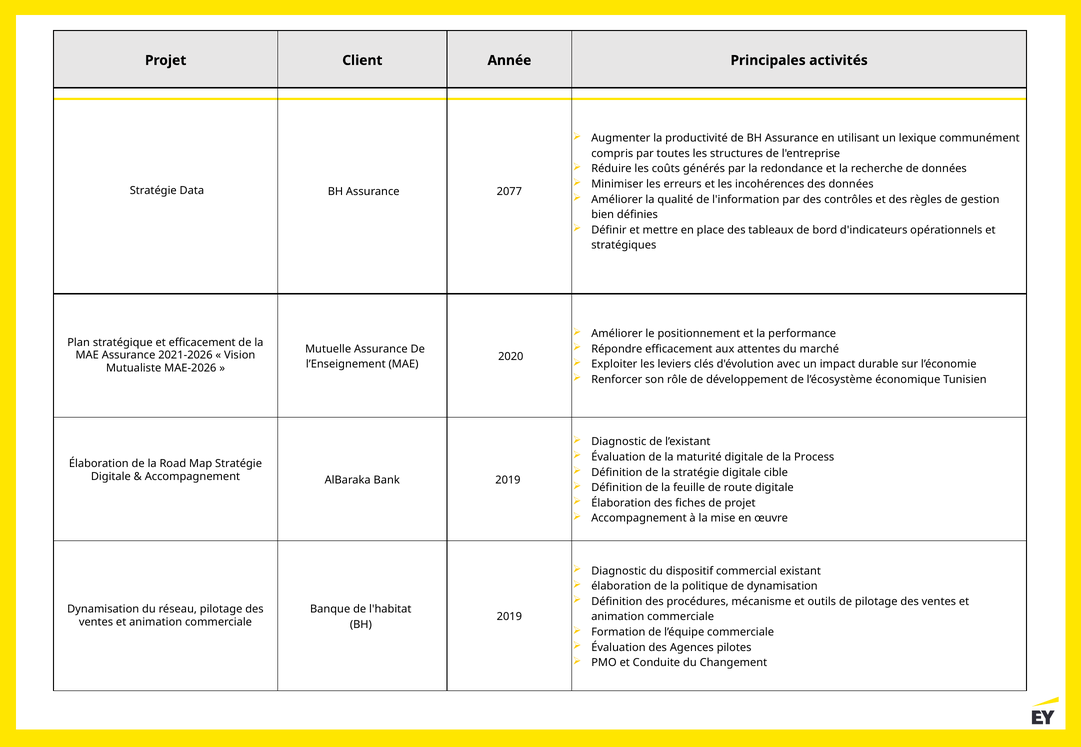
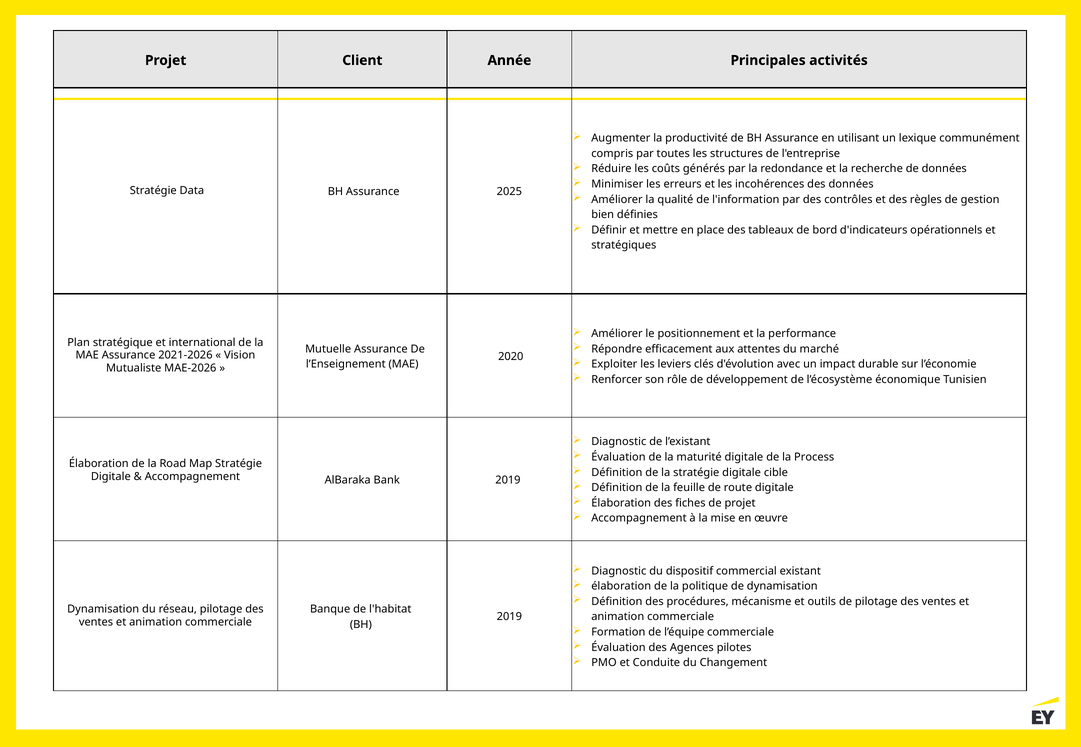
2077: 2077 -> 2025
et efficacement: efficacement -> international
